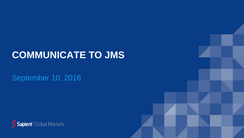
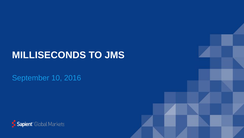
COMMUNICATE: COMMUNICATE -> MILLISECONDS
